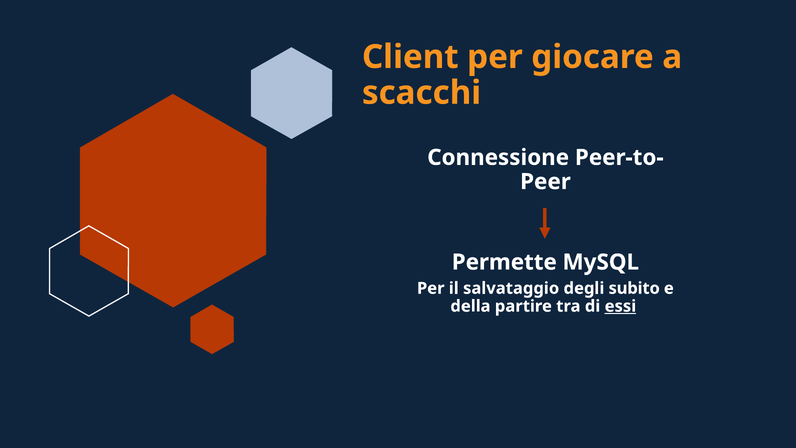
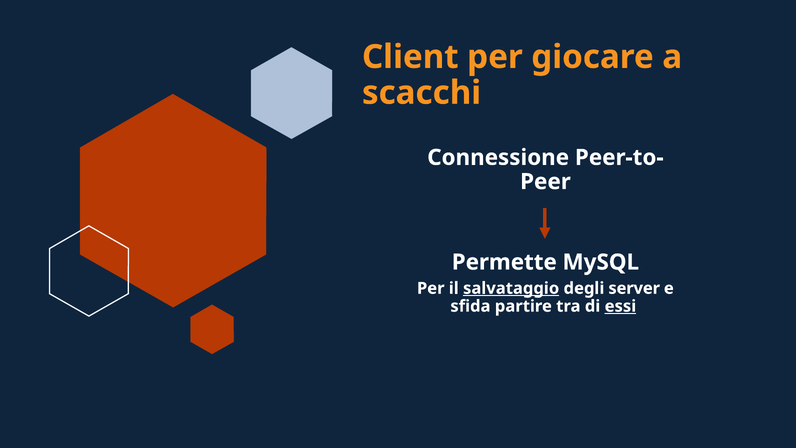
salvataggio underline: none -> present
subito: subito -> server
della: della -> sfida
